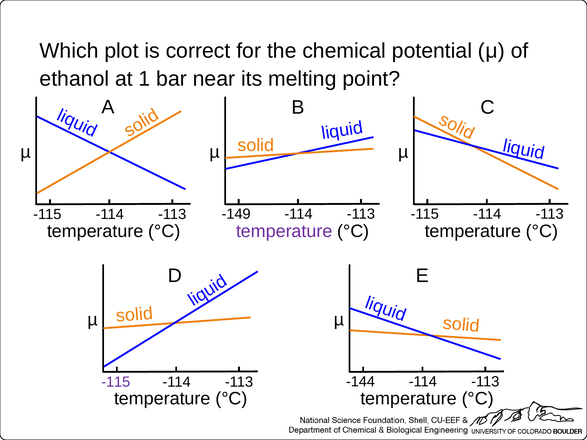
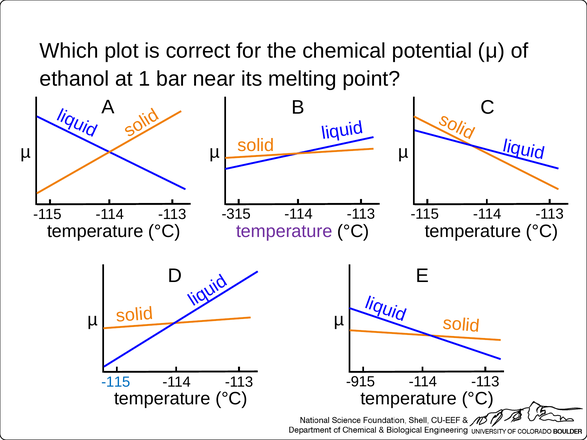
-149: -149 -> -315
-144: -144 -> -915
-115 at (116, 382) colour: purple -> blue
